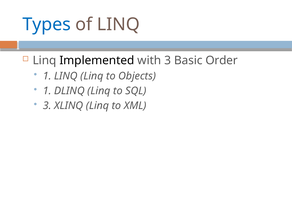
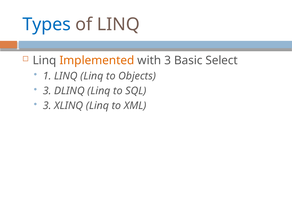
Implemented colour: black -> orange
Order: Order -> Select
1 at (47, 91): 1 -> 3
